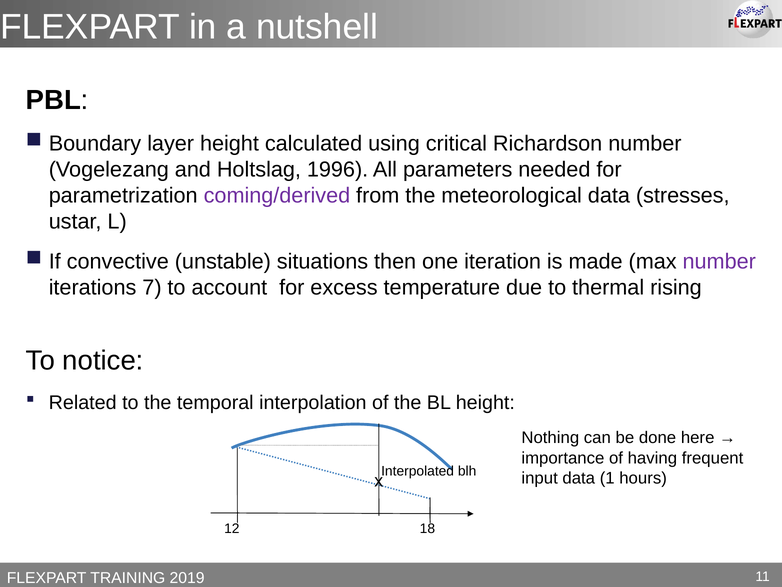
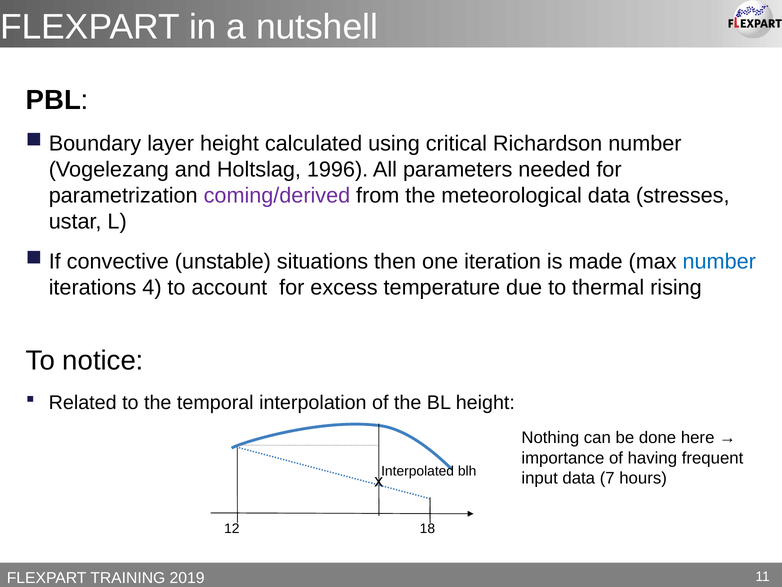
number at (719, 261) colour: purple -> blue
7: 7 -> 4
1: 1 -> 7
